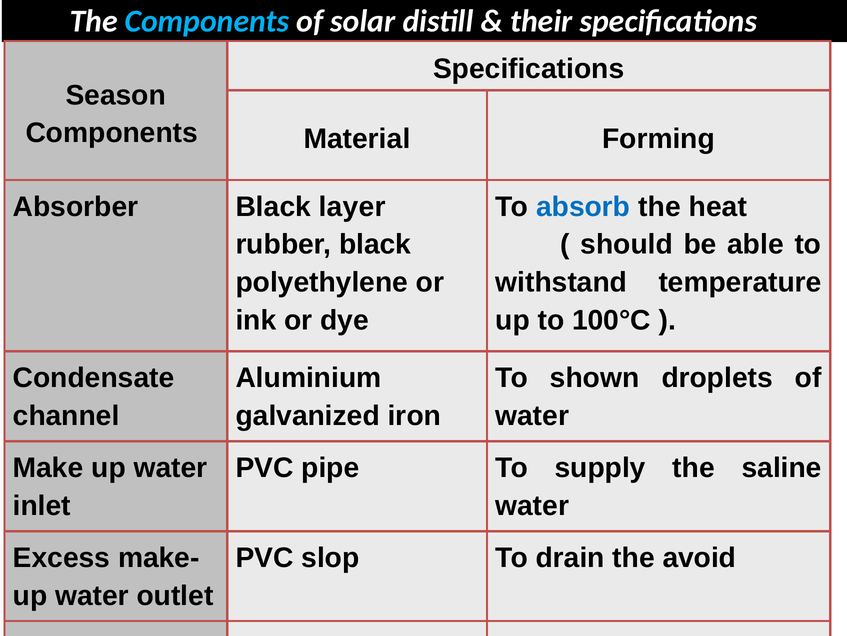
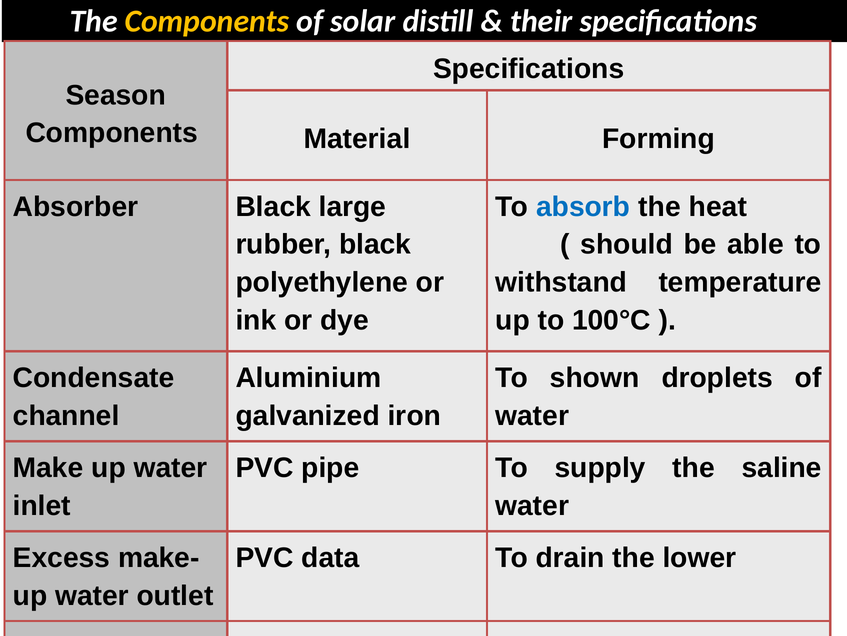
Components at (207, 21) colour: light blue -> yellow
layer: layer -> large
slop: slop -> data
avoid: avoid -> lower
